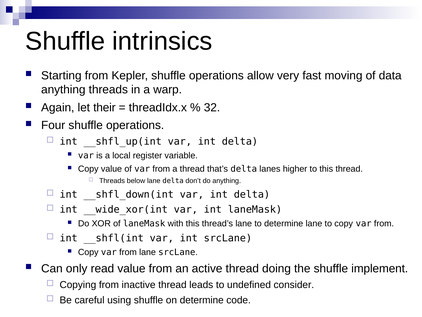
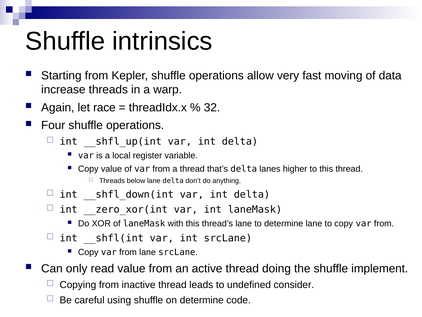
anything at (63, 90): anything -> increase
their: their -> race
__wide_xor(int: __wide_xor(int -> __zero_xor(int
